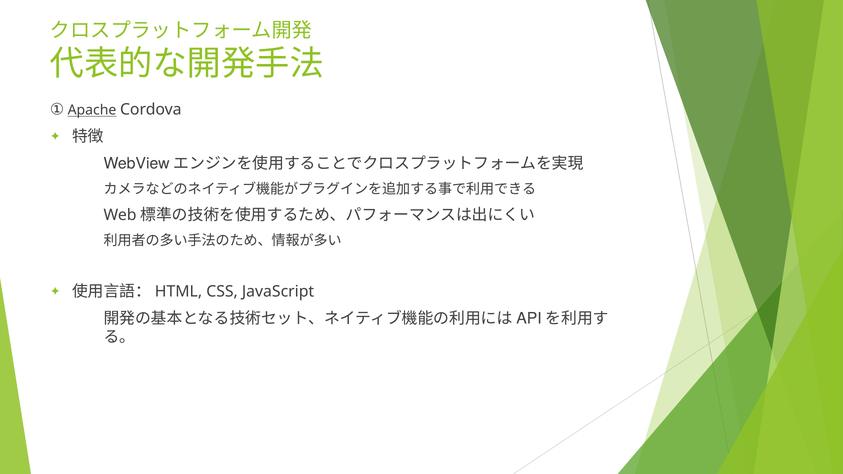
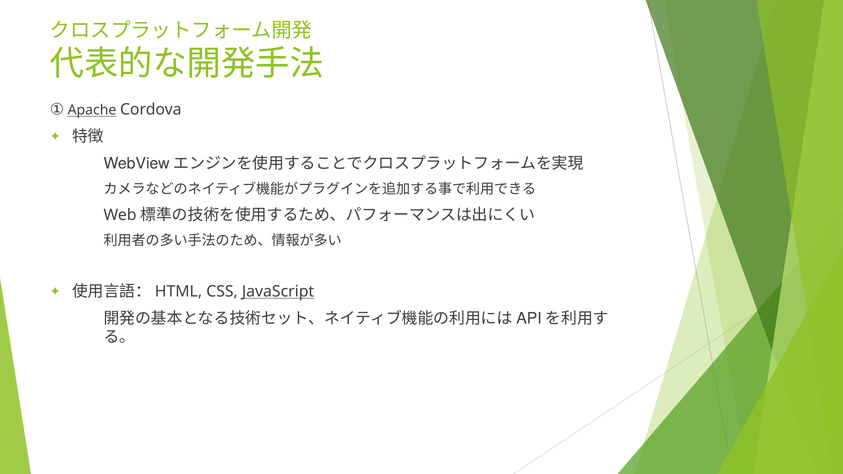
JavaScript underline: none -> present
